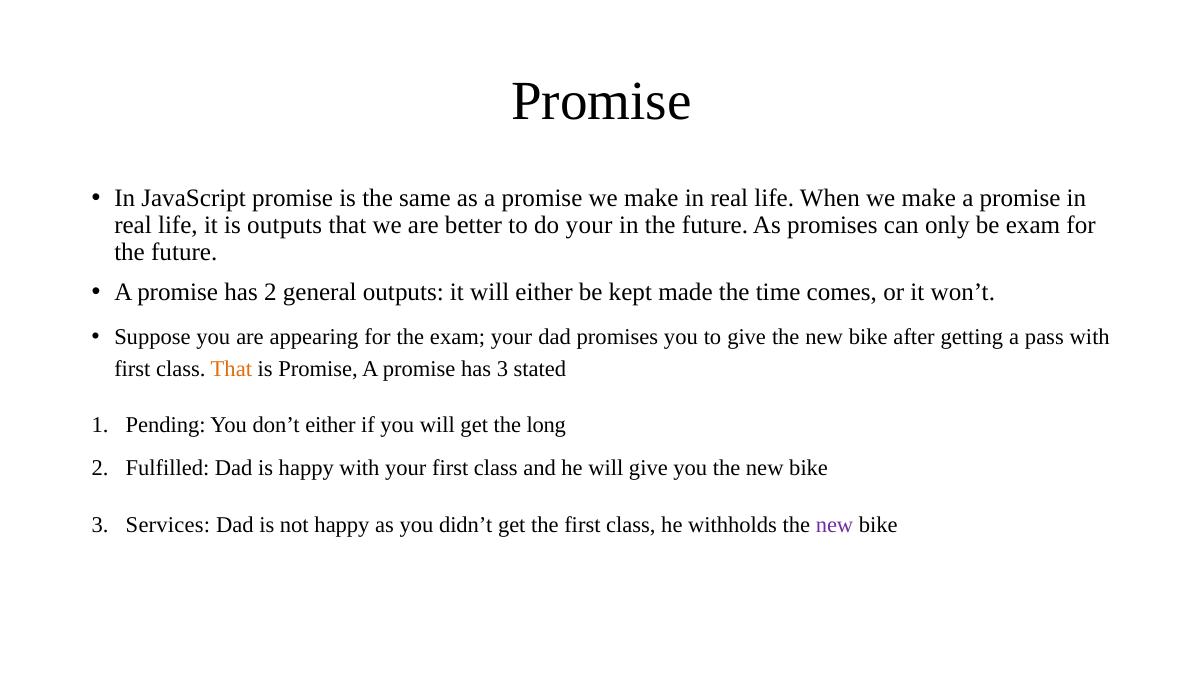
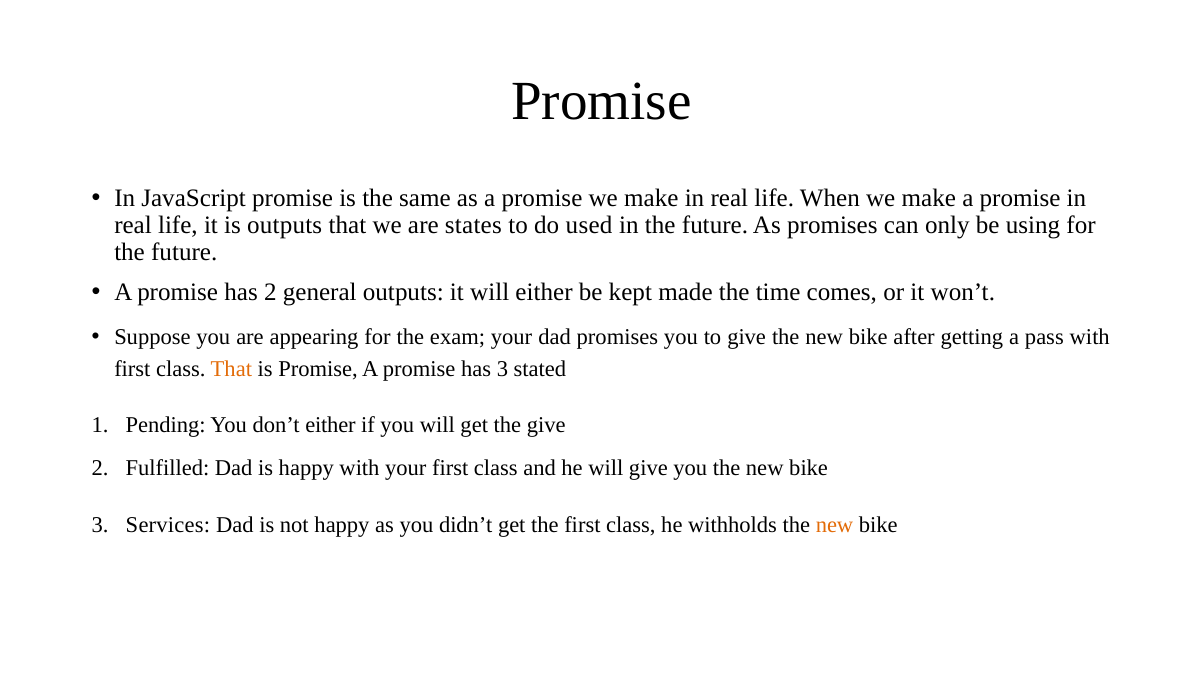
better: better -> states
do your: your -> used
be exam: exam -> using
the long: long -> give
new at (835, 524) colour: purple -> orange
